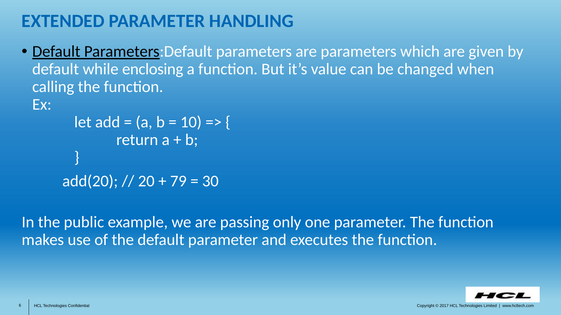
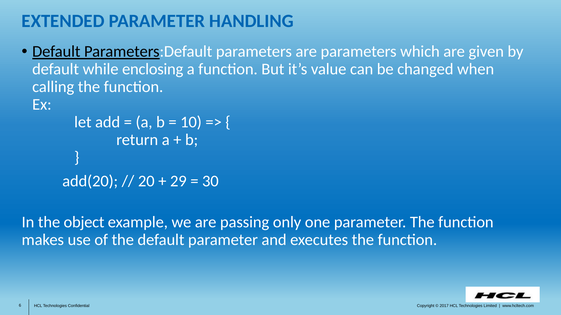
79: 79 -> 29
public: public -> object
